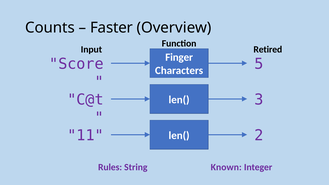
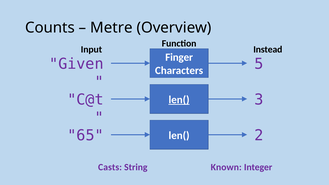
Faster: Faster -> Metre
Retired: Retired -> Instead
Score: Score -> Given
len( at (179, 100) underline: none -> present
11: 11 -> 65
Rules: Rules -> Casts
